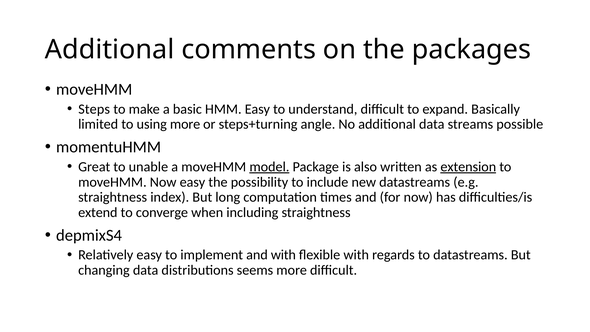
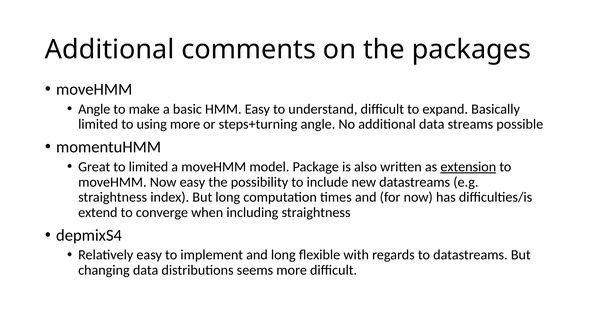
Steps at (94, 109): Steps -> Angle
to unable: unable -> limited
model underline: present -> none
and with: with -> long
